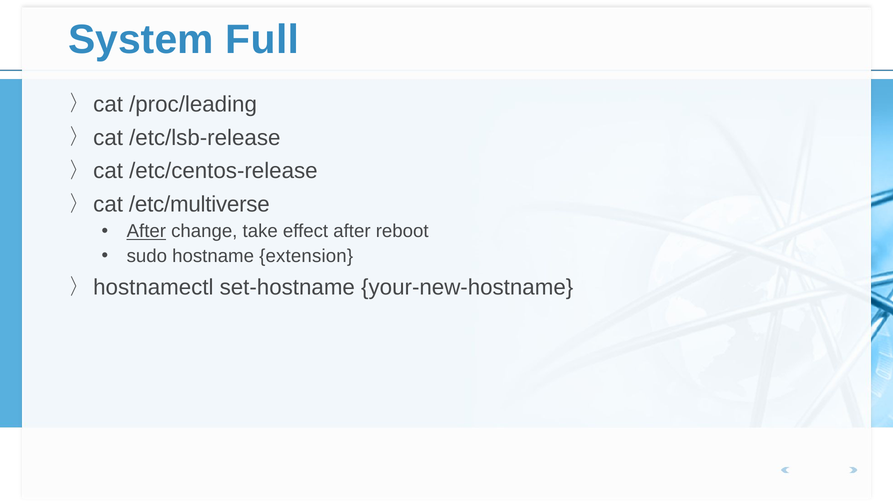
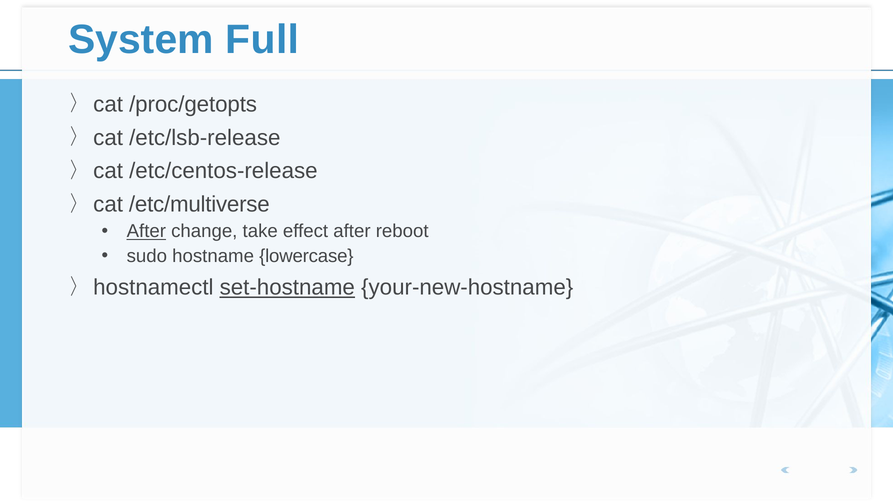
/proc/leading: /proc/leading -> /proc/getopts
extension: extension -> lowercase
set-hostname underline: none -> present
